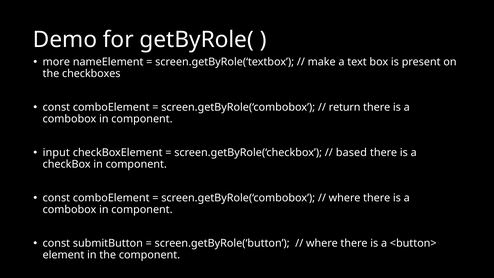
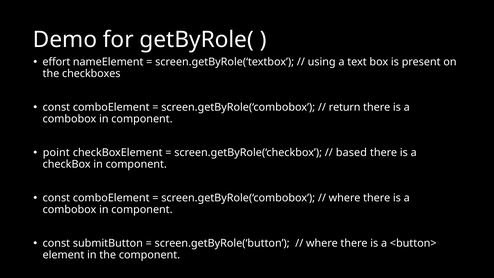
more: more -> effort
make: make -> using
input: input -> point
